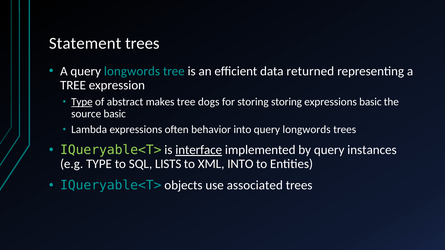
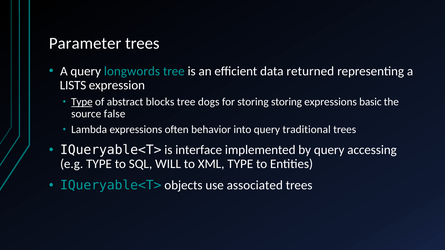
Statement: Statement -> Parameter
TREE at (73, 85): TREE -> LISTS
makes: makes -> blocks
source basic: basic -> false
into query longwords: longwords -> traditional
IQueryable<T> at (111, 150) colour: light green -> white
interface underline: present -> none
instances: instances -> accessing
LISTS: LISTS -> WILL
XML INTO: INTO -> TYPE
